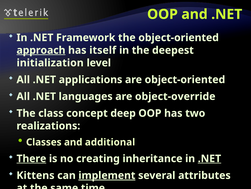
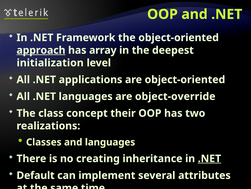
itself: itself -> array
deep: deep -> their
and additional: additional -> languages
There underline: present -> none
Kittens: Kittens -> Default
implement underline: present -> none
